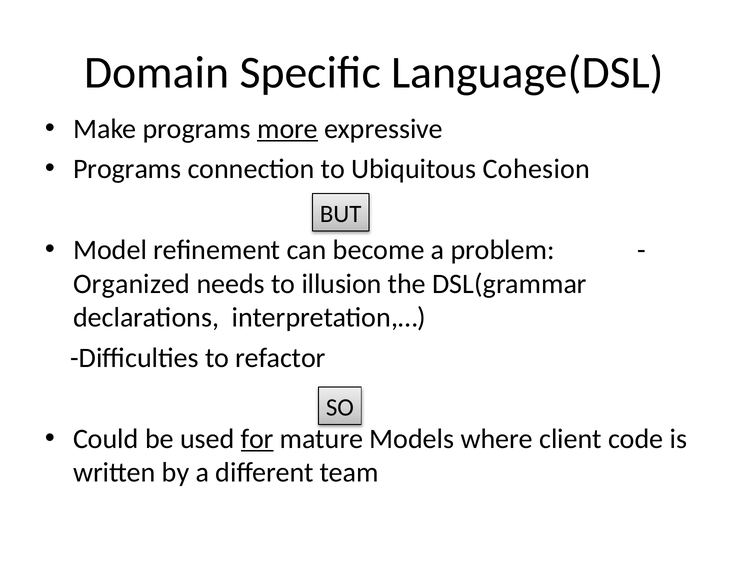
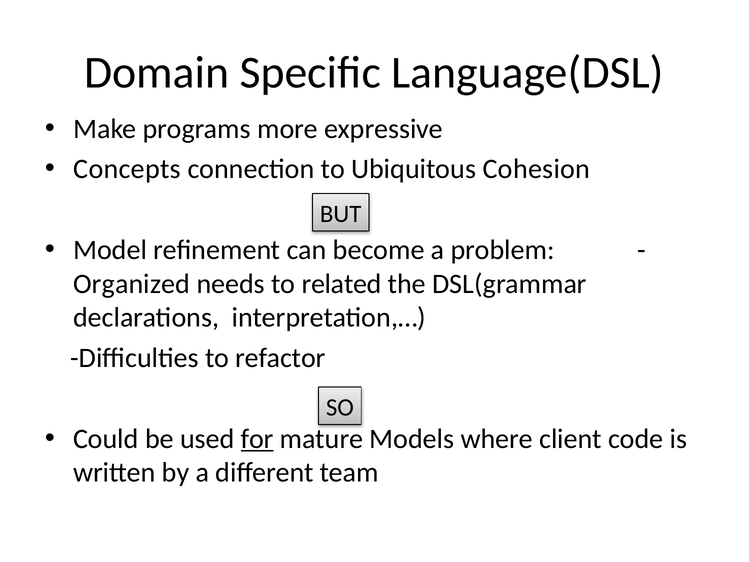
more underline: present -> none
Programs at (127, 169): Programs -> Concepts
illusion: illusion -> related
